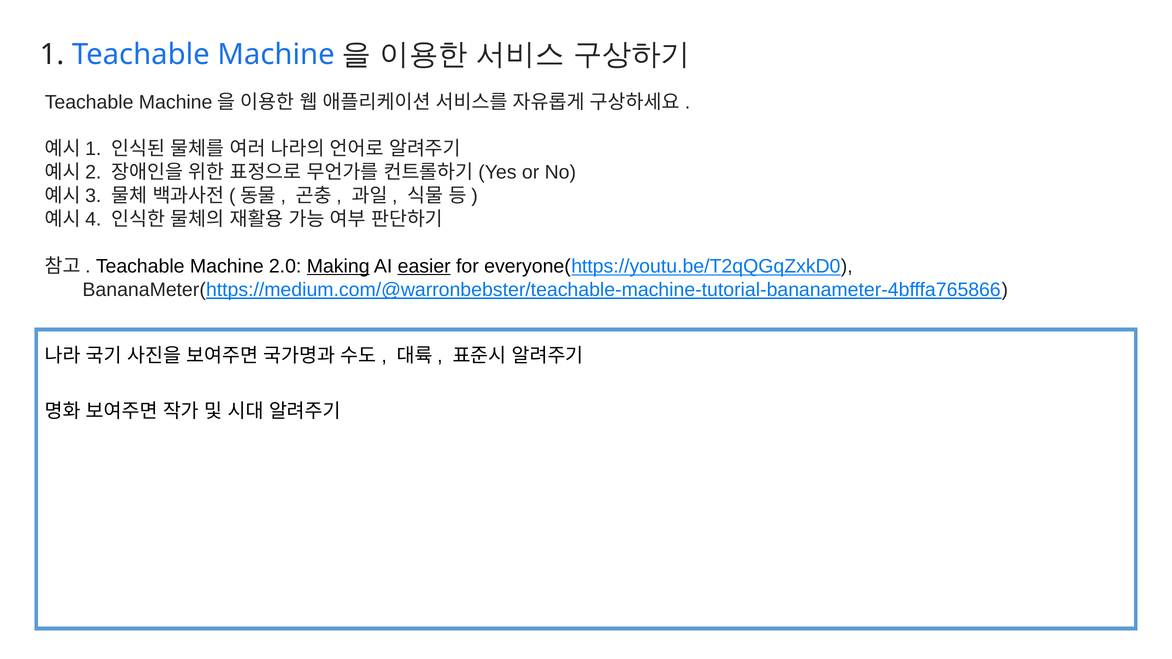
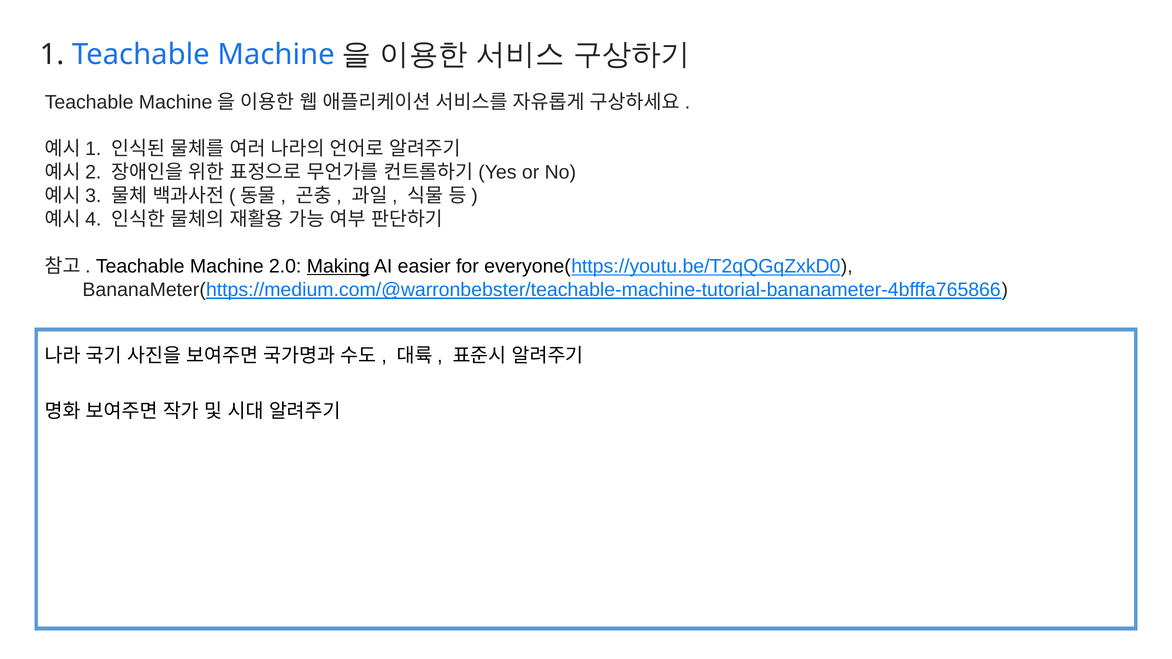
easier underline: present -> none
